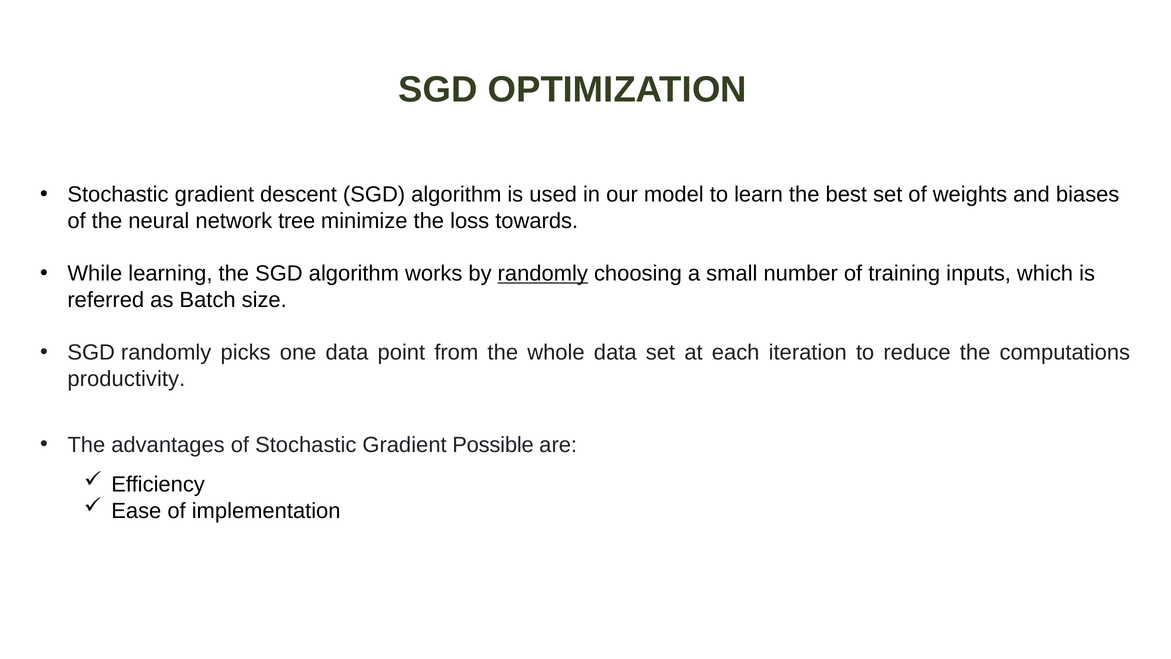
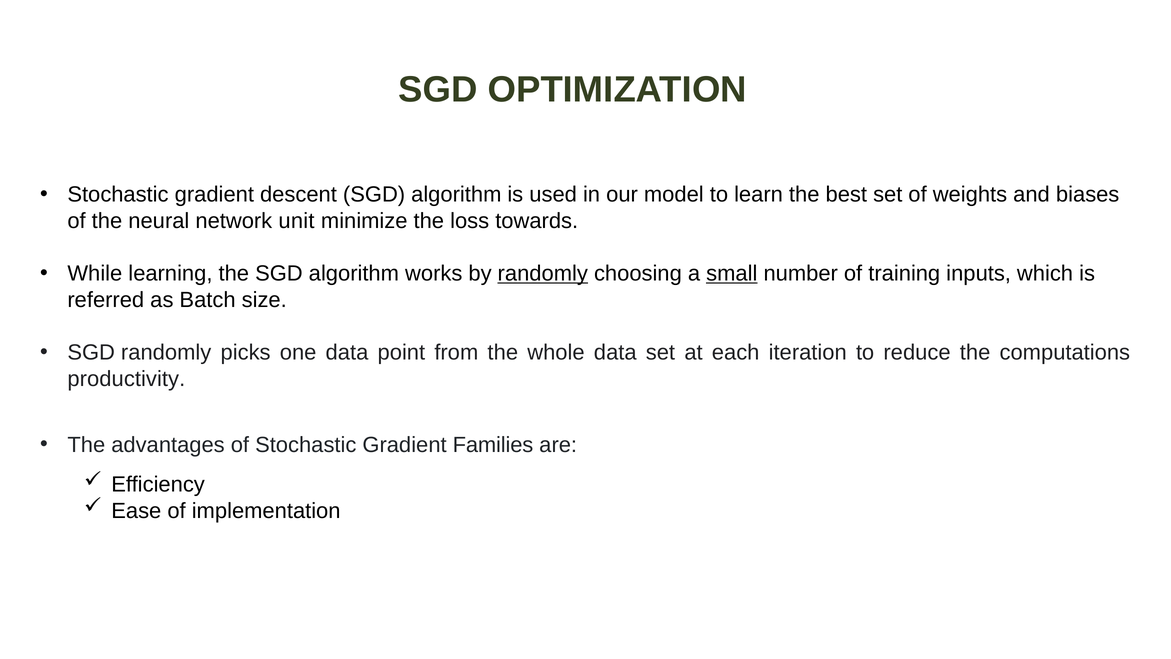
tree: tree -> unit
small underline: none -> present
Possible: Possible -> Families
